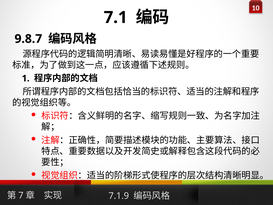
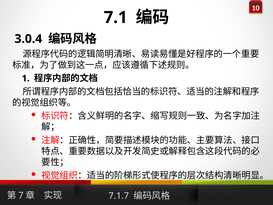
9.8.7: 9.8.7 -> 3.0.4
7.1.9: 7.1.9 -> 7.1.7
